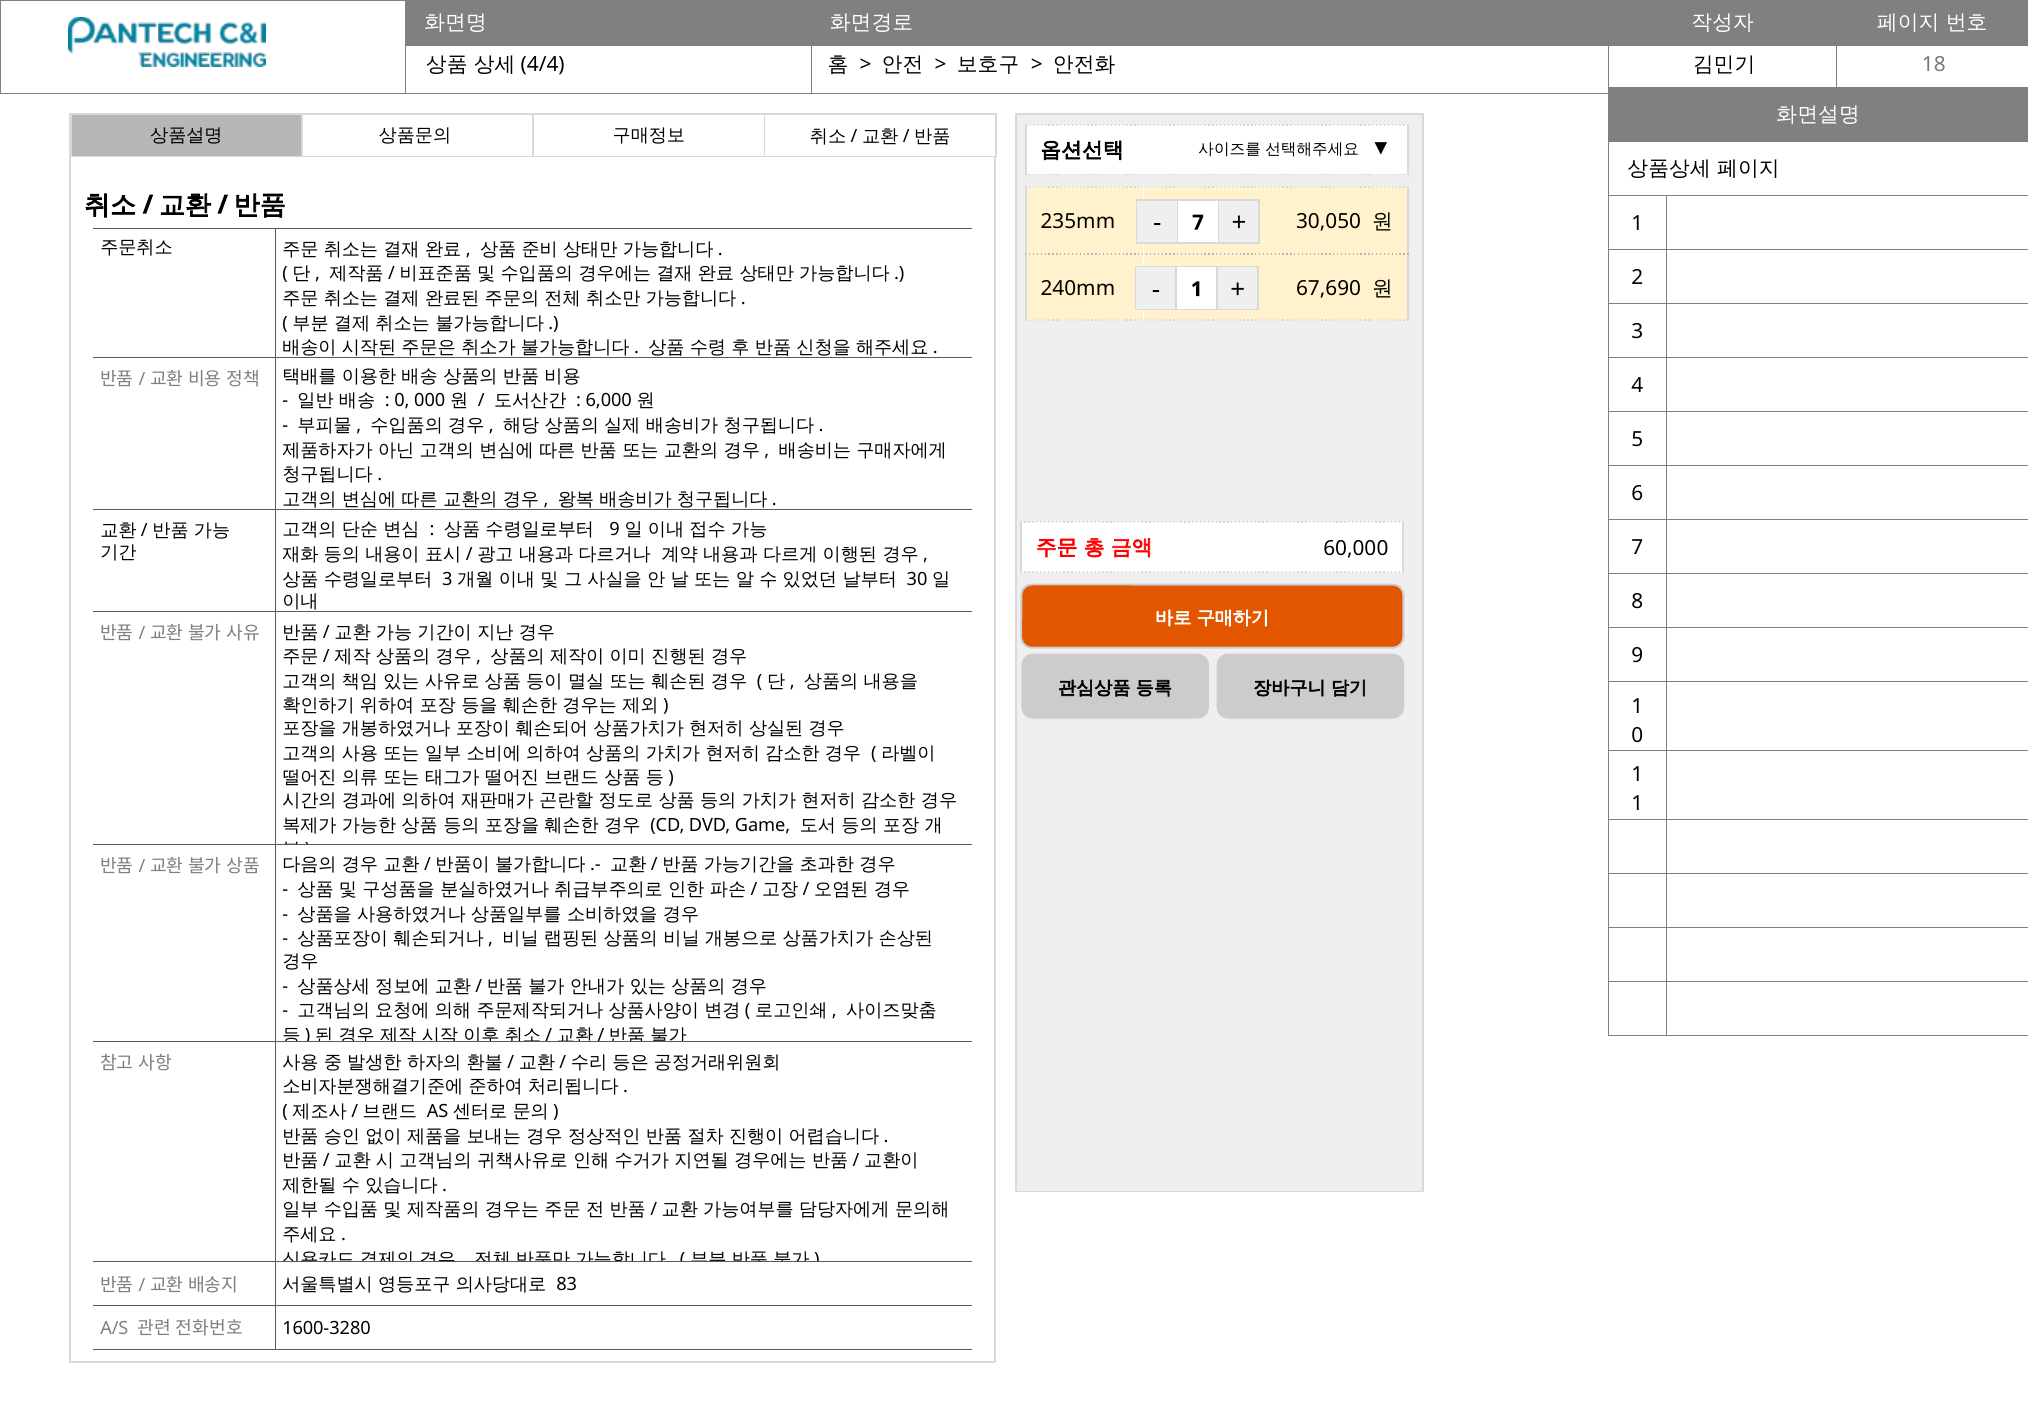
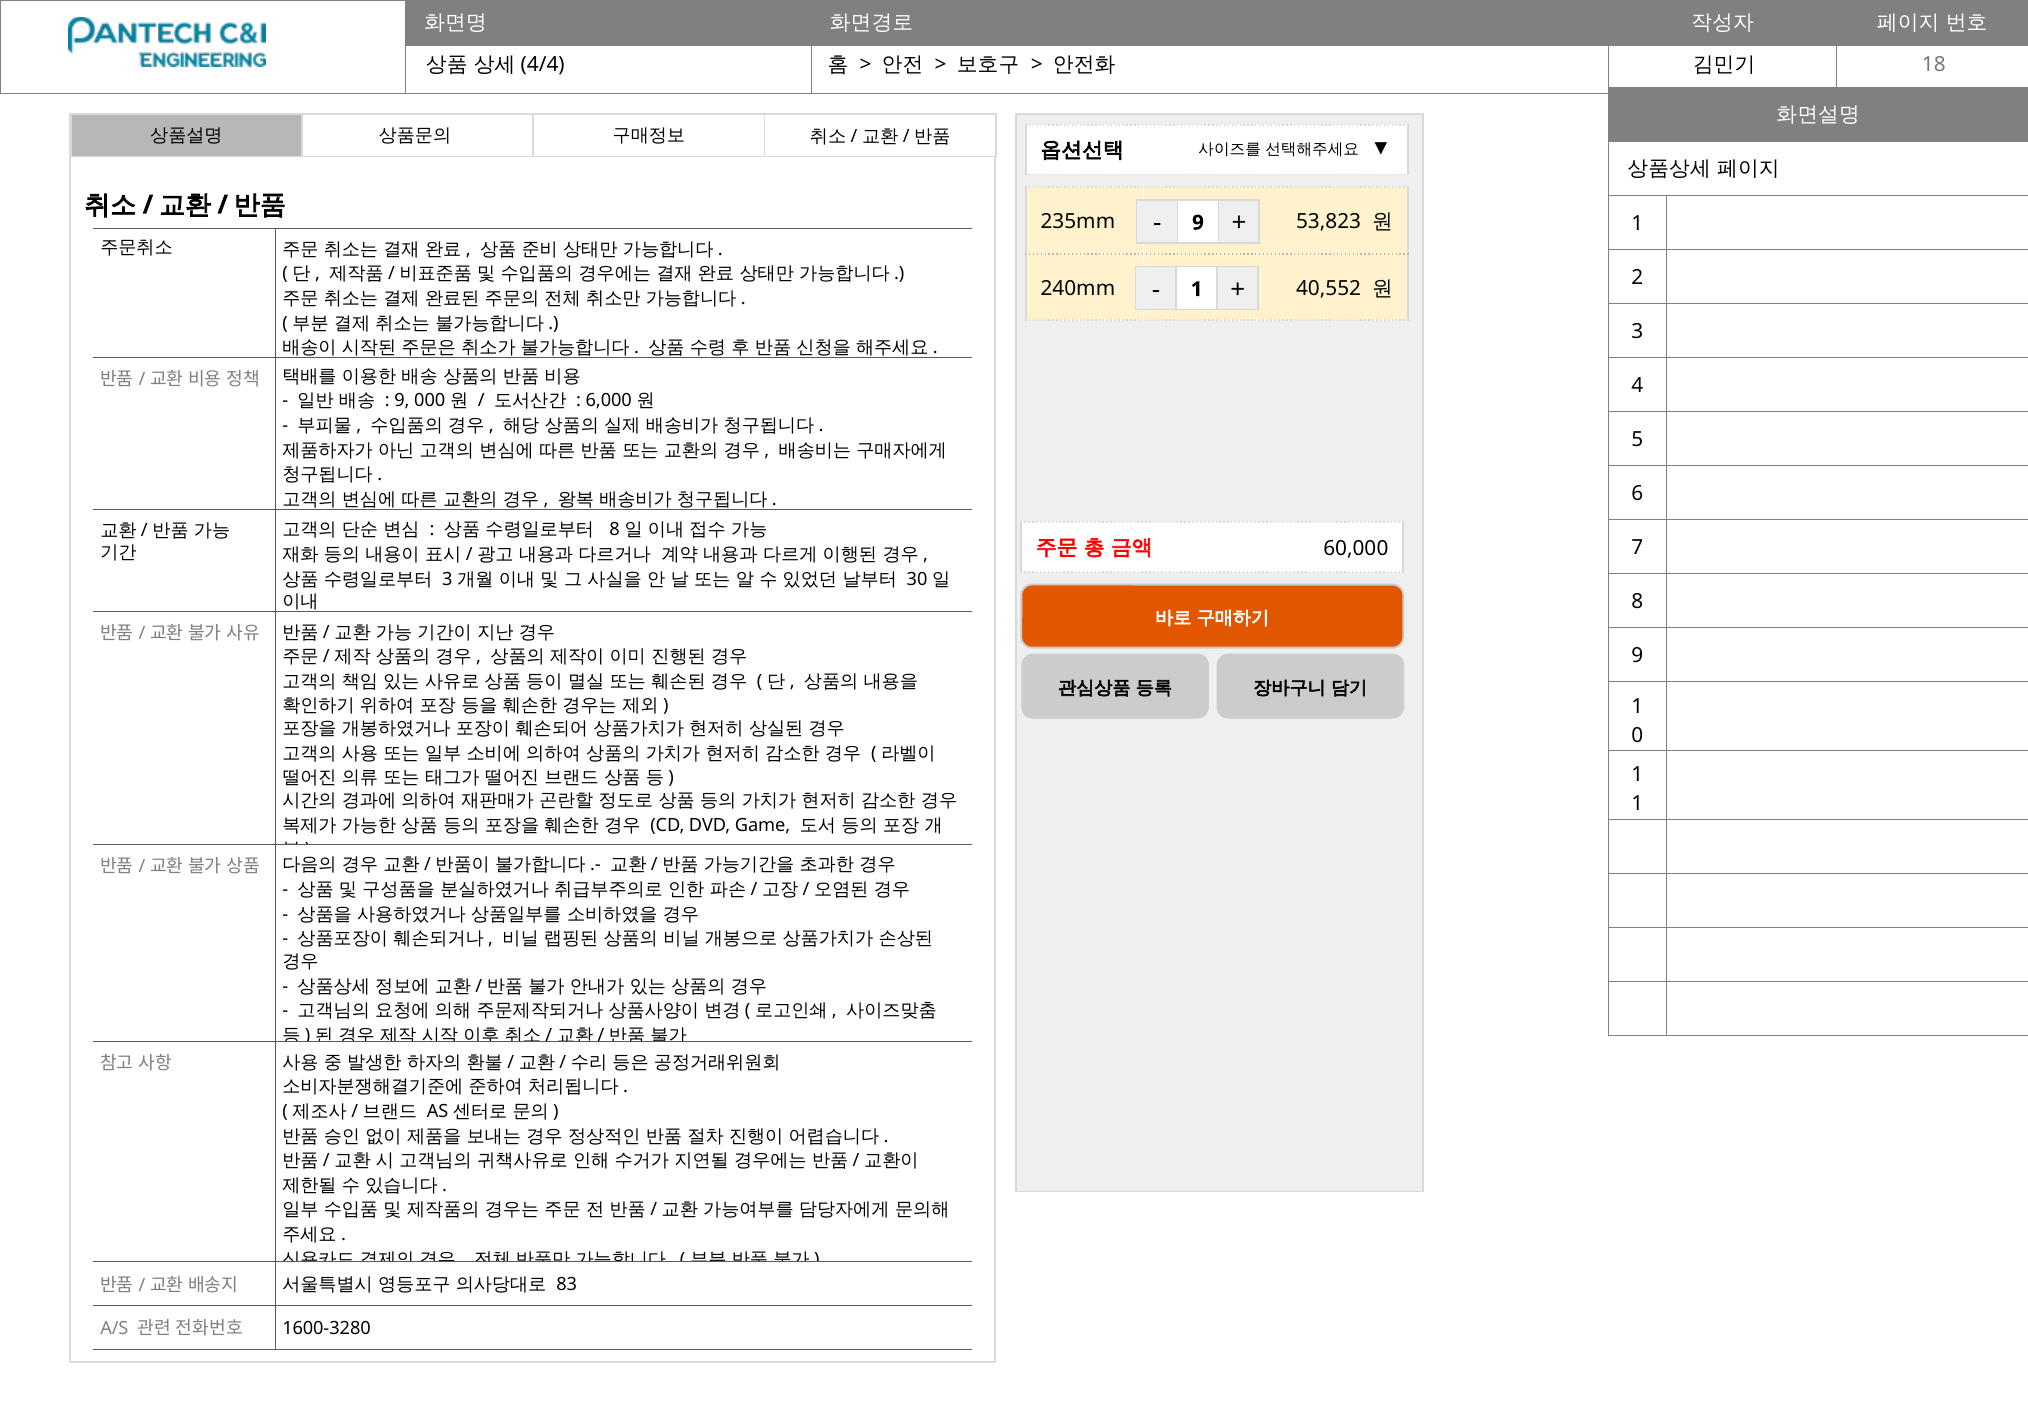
7 at (1198, 223): 7 -> 9
30,050: 30,050 -> 53,823
67,690: 67,690 -> 40,552
0 at (402, 401): 0 -> 9
9 at (615, 530): 9 -> 8
